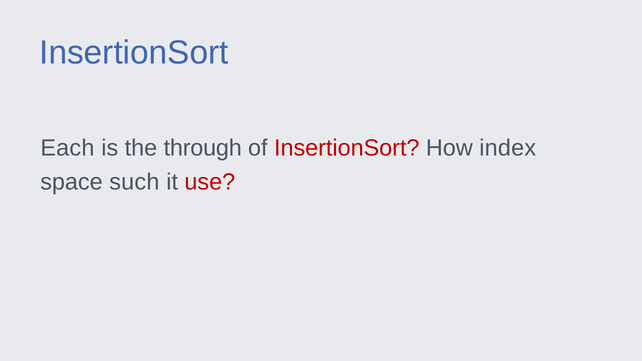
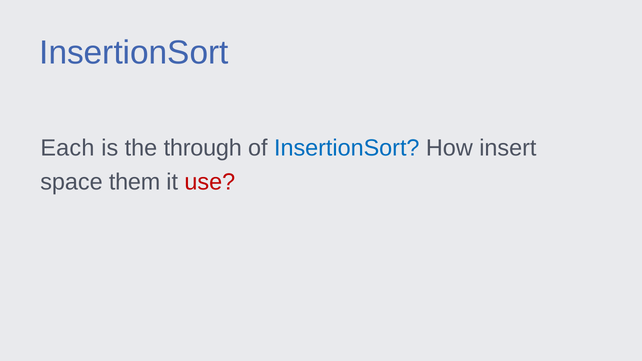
InsertionSort at (347, 148) colour: red -> blue
index: index -> insert
such: such -> them
